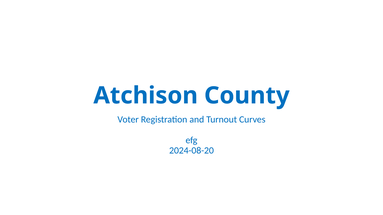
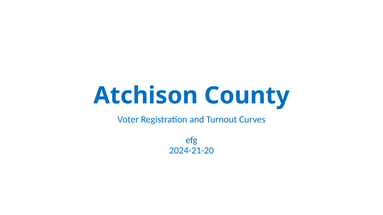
2024-08-20: 2024-08-20 -> 2024-21-20
